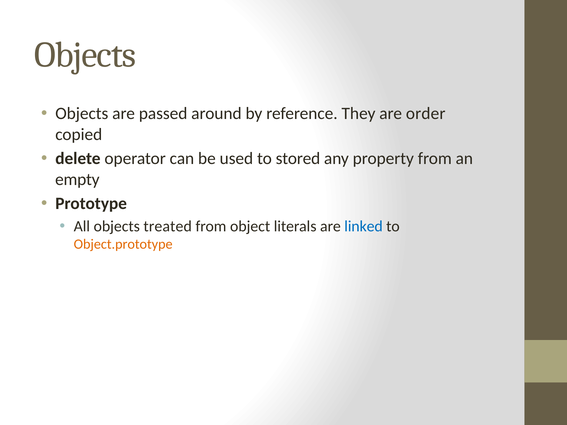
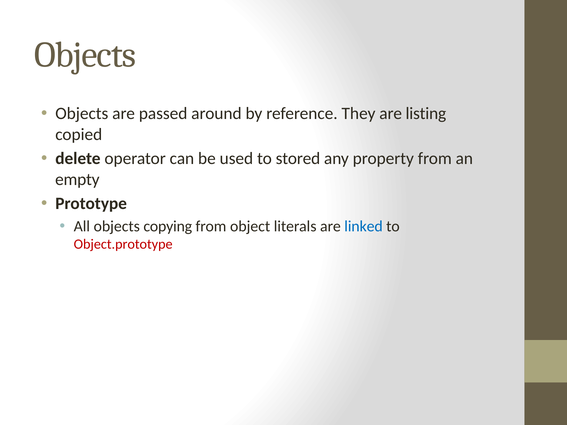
order: order -> listing
treated: treated -> copying
Object.prototype colour: orange -> red
